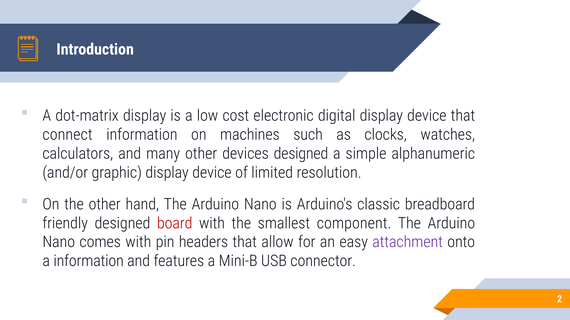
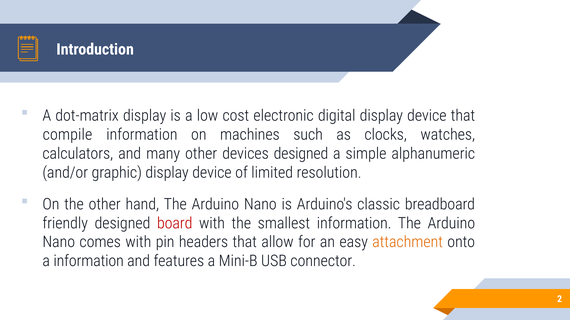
connect: connect -> compile
smallest component: component -> information
attachment colour: purple -> orange
